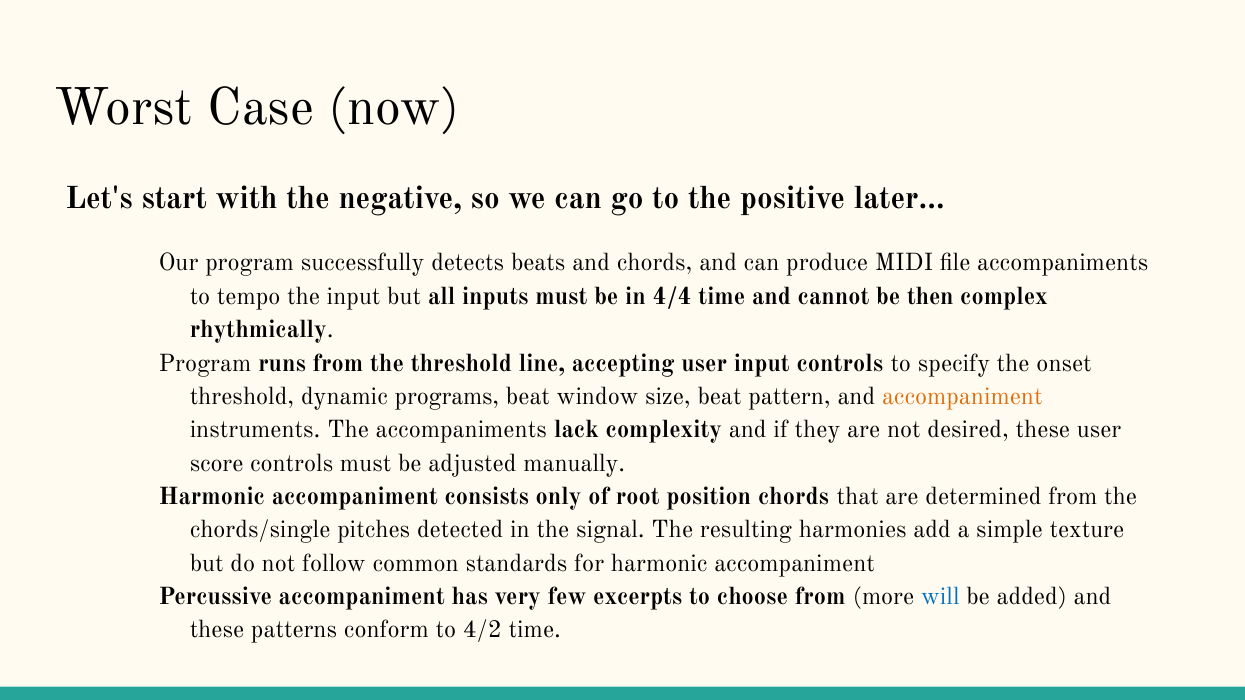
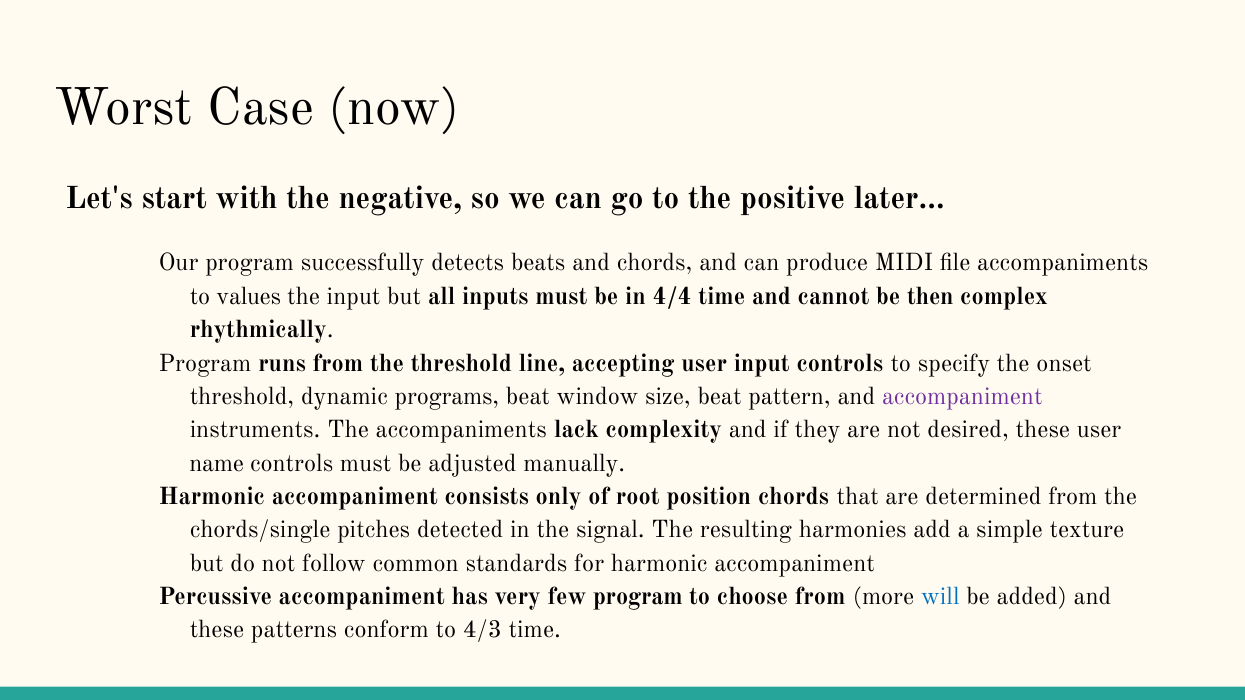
tempo: tempo -> values
accompaniment at (962, 397) colour: orange -> purple
score: score -> name
few excerpts: excerpts -> program
4/2: 4/2 -> 4/3
